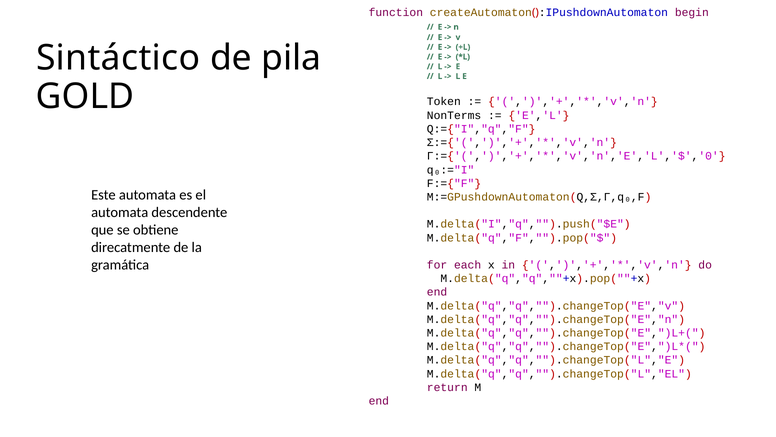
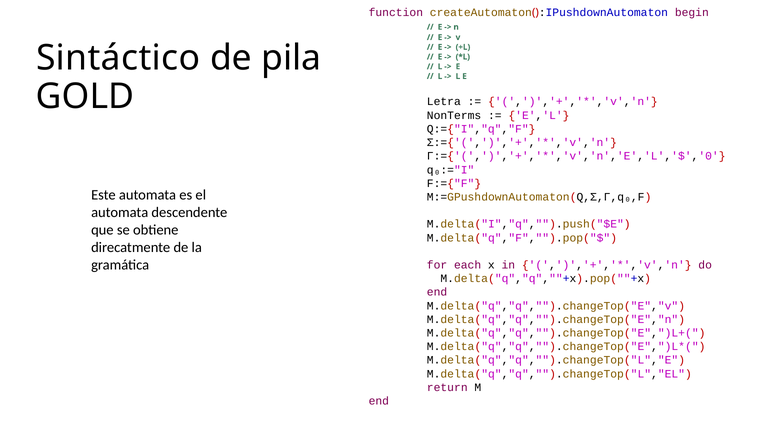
Token: Token -> Letra
